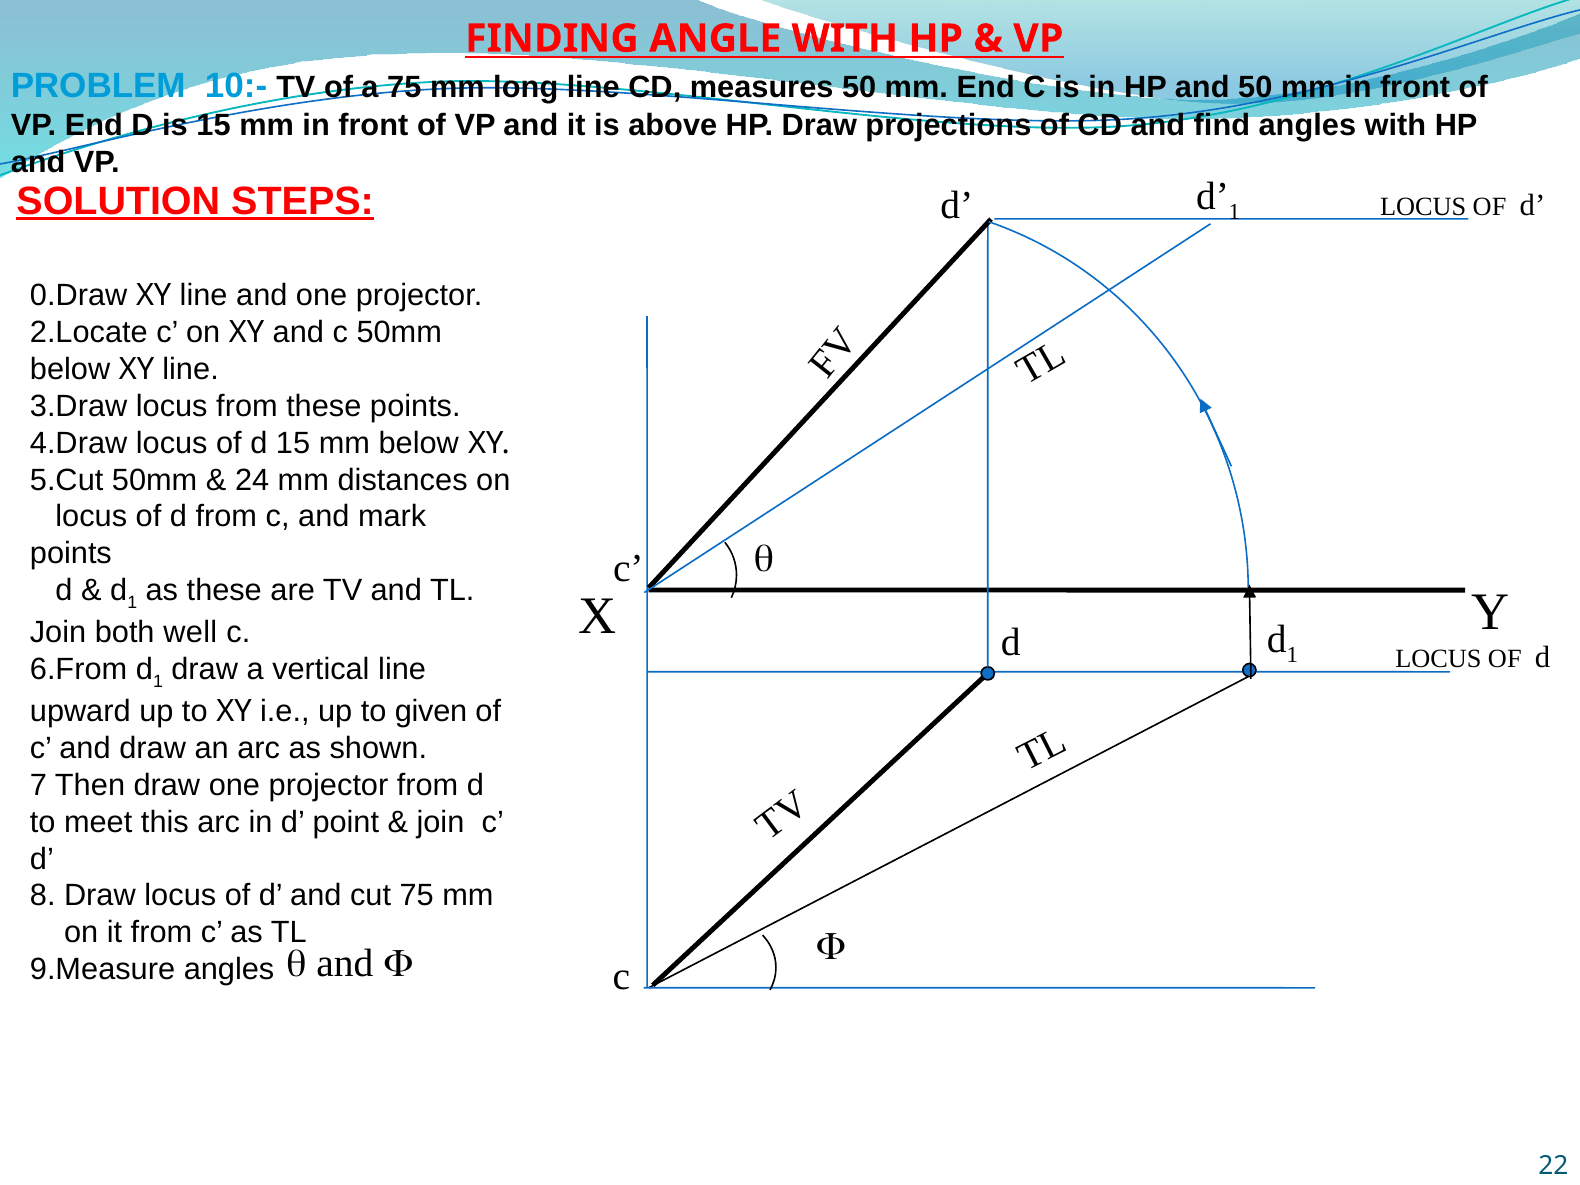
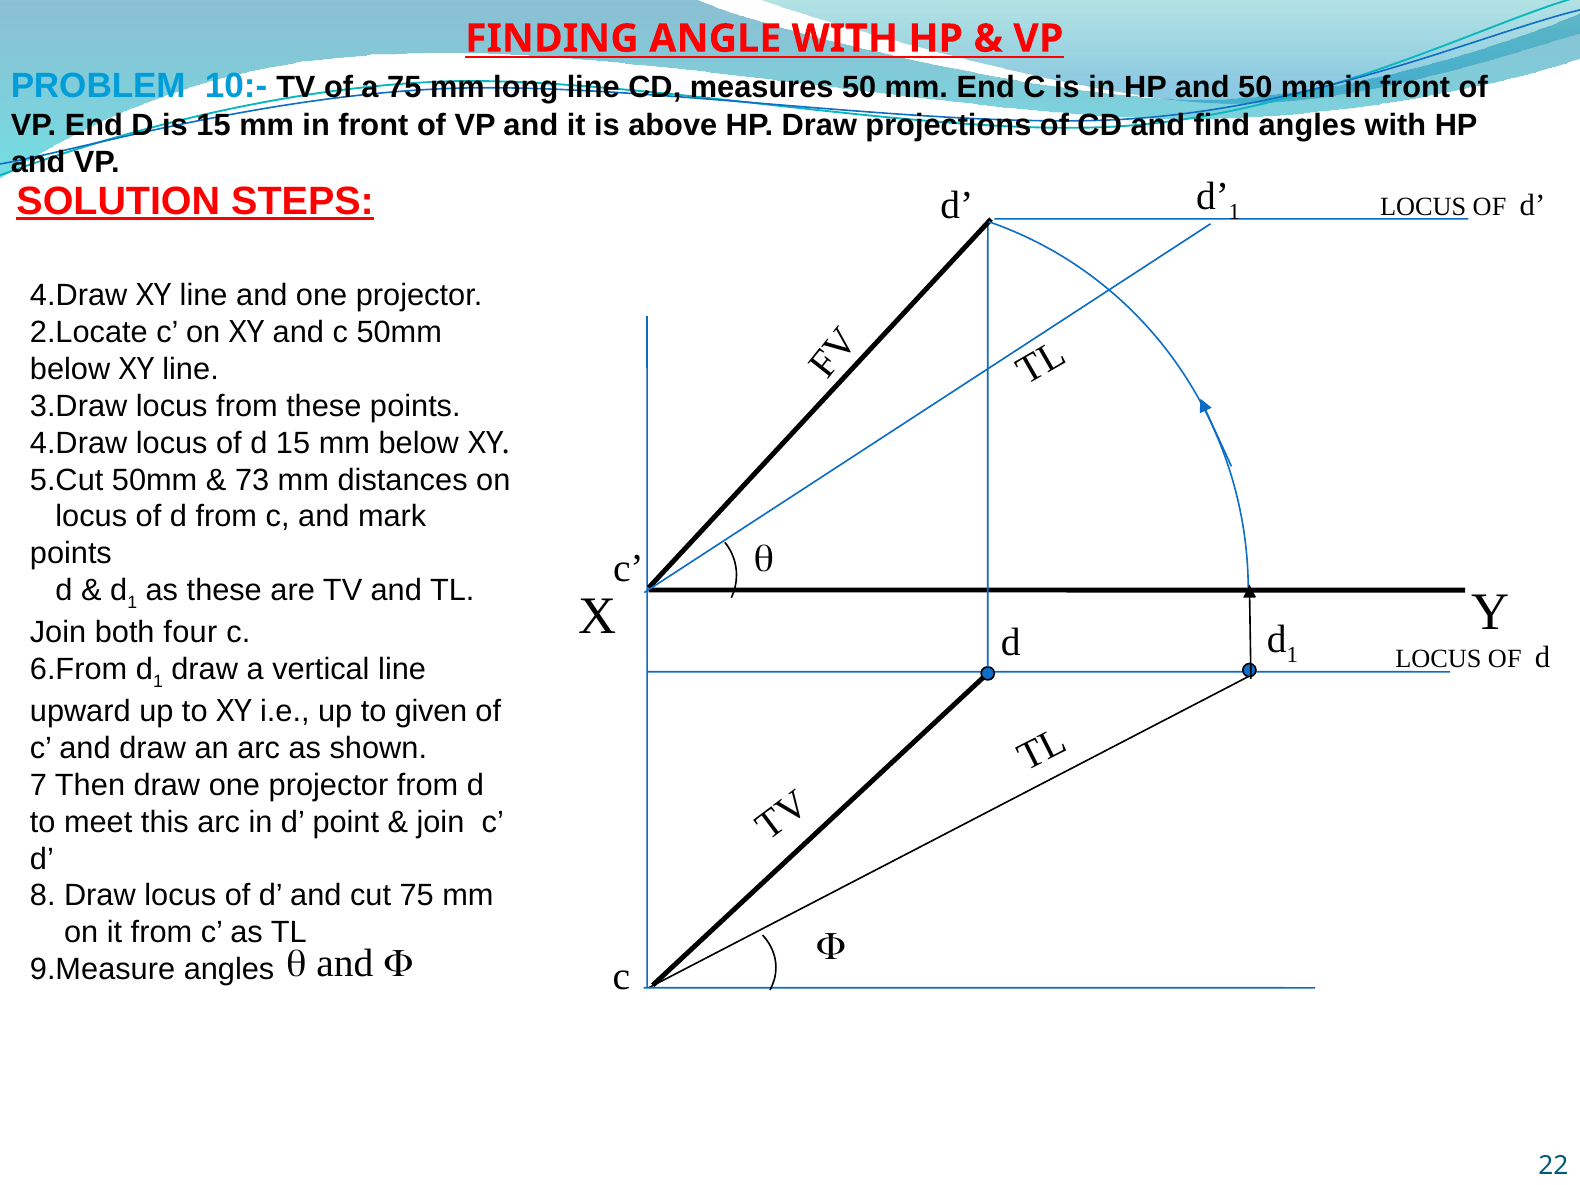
0.Draw at (79, 296): 0.Draw -> 4.Draw
24: 24 -> 73
well: well -> four
